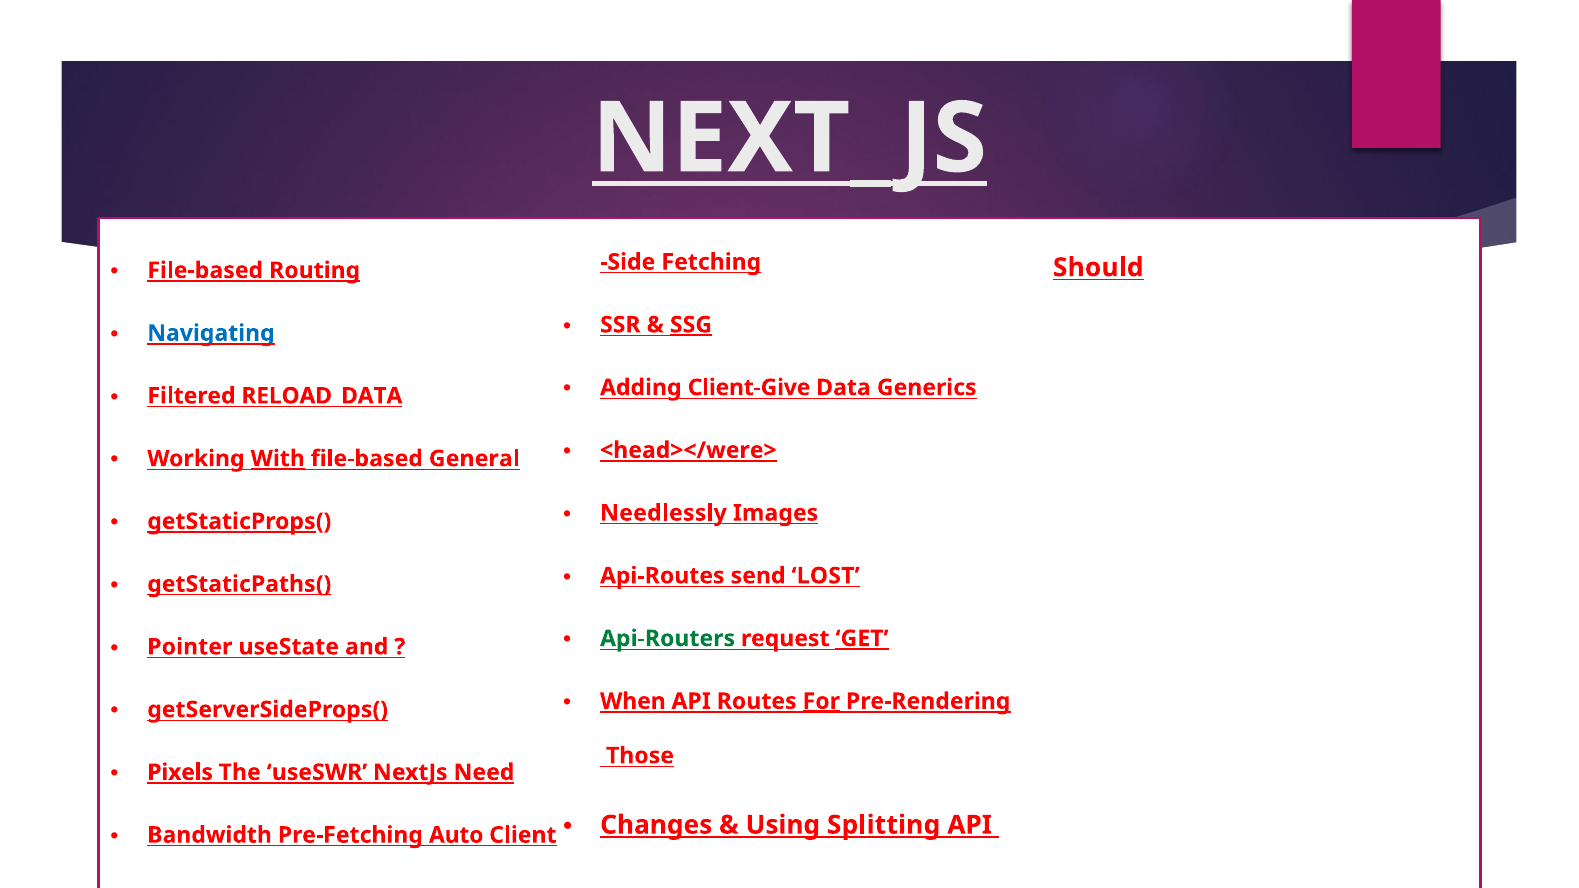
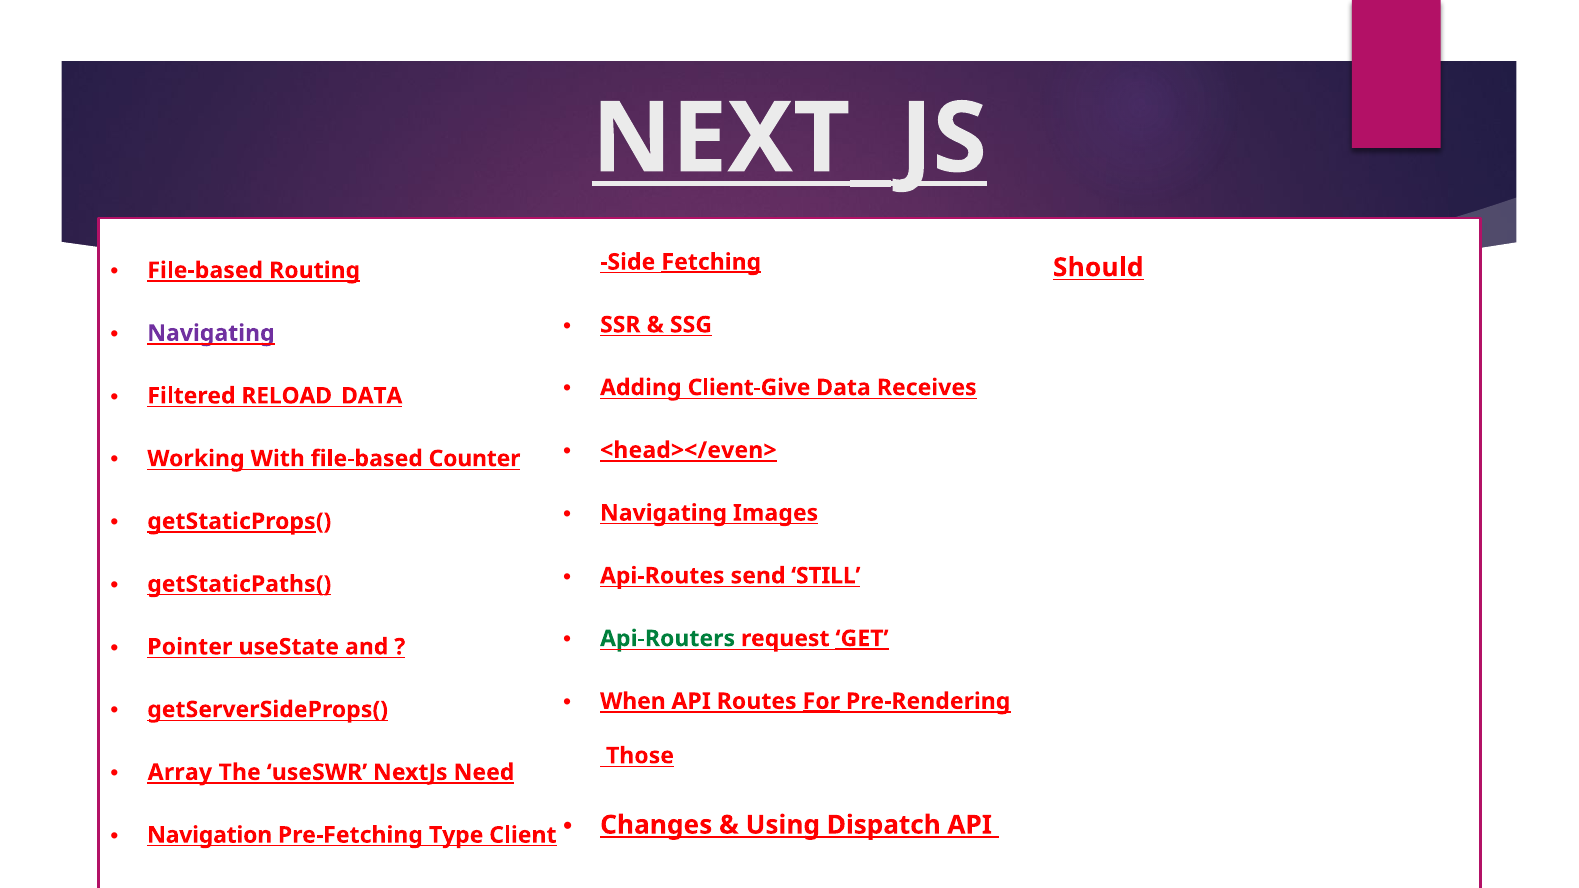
Fetching underline: none -> present
SSG underline: present -> none
Navigating at (211, 333) colour: blue -> purple
Generics: Generics -> Receives
<head></were>: <head></were> -> <head></even>
With underline: present -> none
General: General -> Counter
Needlessly at (663, 513): Needlessly -> Navigating
LOST: LOST -> STILL
Pixels: Pixels -> Array
Splitting: Splitting -> Dispatch
Bandwidth: Bandwidth -> Navigation
Auto: Auto -> Type
